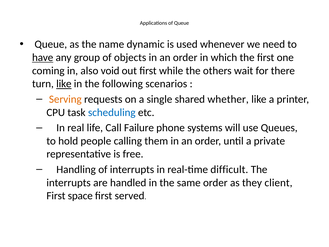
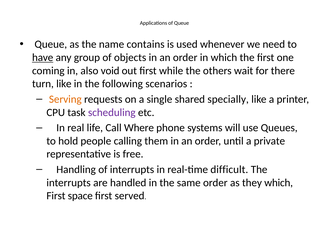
dynamic: dynamic -> contains
like at (64, 84) underline: present -> none
whether: whether -> specially
scheduling colour: blue -> purple
Failure: Failure -> Where
they client: client -> which
